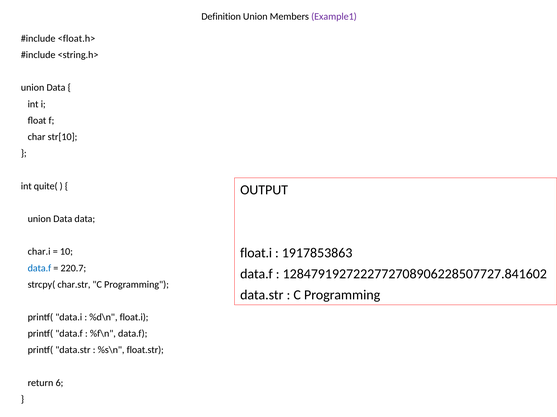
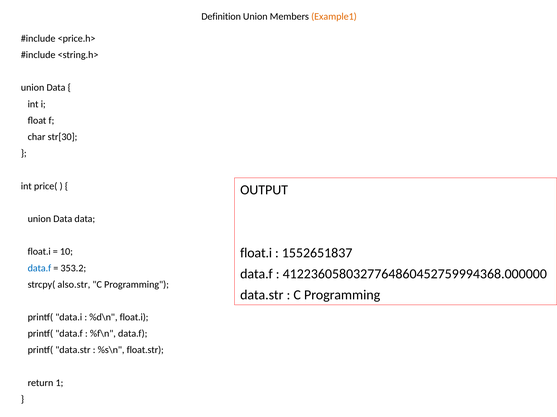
Example1 colour: purple -> orange
<float.h>: <float.h> -> <price.h>
str[10: str[10 -> str[30
quite(: quite( -> price(
1917853863: 1917853863 -> 1552651837
char.i at (39, 252): char.i -> float.i
220.7: 220.7 -> 353.2
1284791927222772708906228507727.841602: 1284791927222772708906228507727.841602 -> 4122360580327764860452759994368.000000
char.str: char.str -> also.str
6: 6 -> 1
